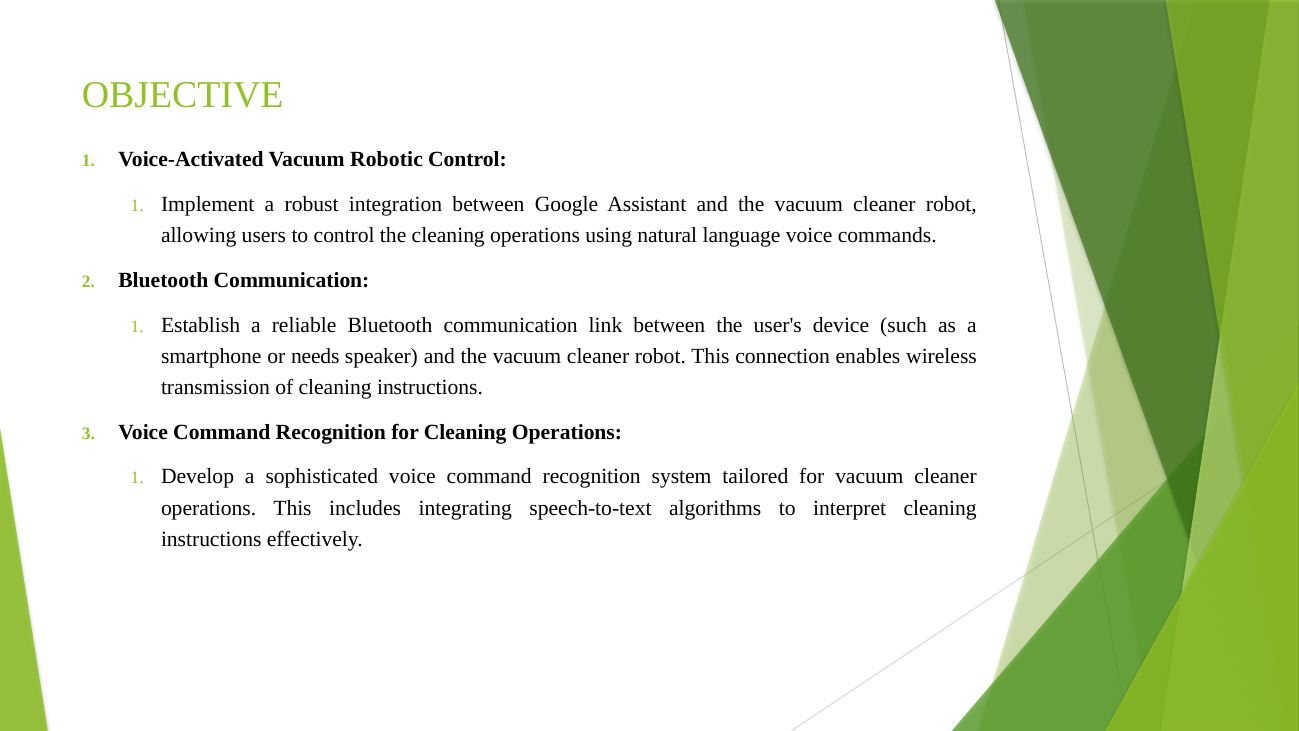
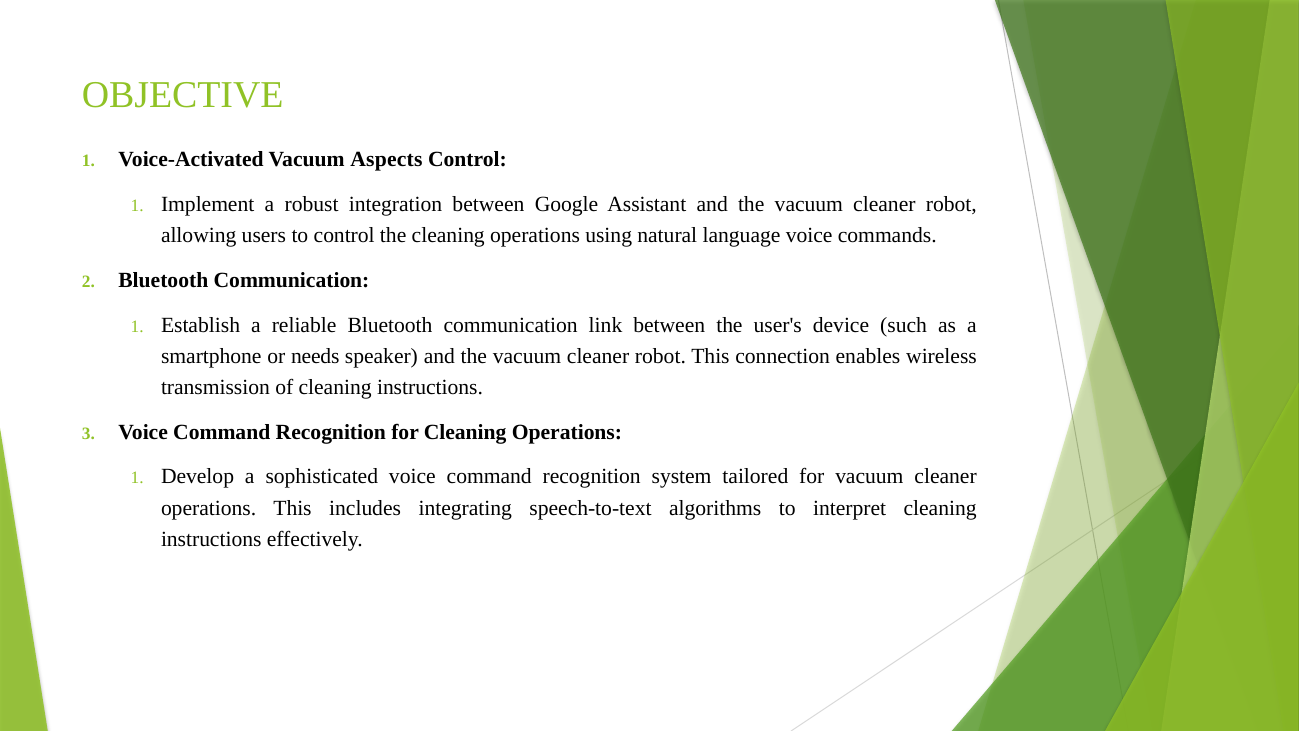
Robotic: Robotic -> Aspects
